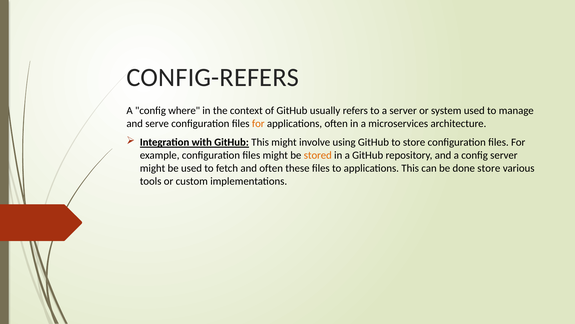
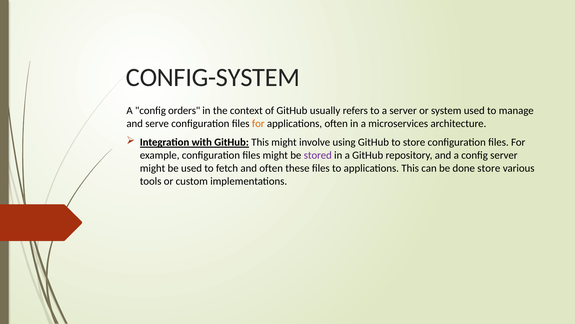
CONFIG-REFERS: CONFIG-REFERS -> CONFIG-SYSTEM
where: where -> orders
stored colour: orange -> purple
